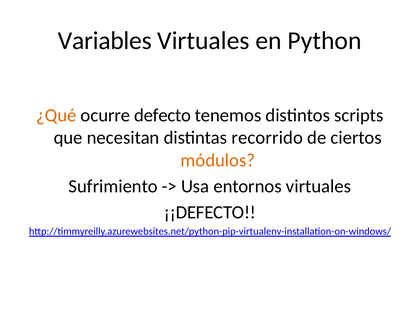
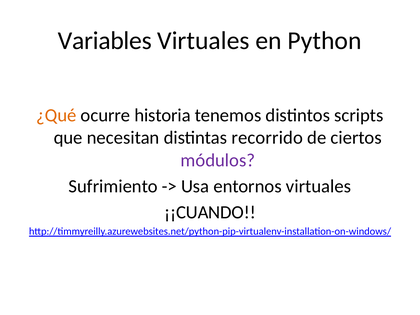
defecto: defecto -> historia
módulos colour: orange -> purple
¡¡DEFECTO: ¡¡DEFECTO -> ¡¡CUANDO
